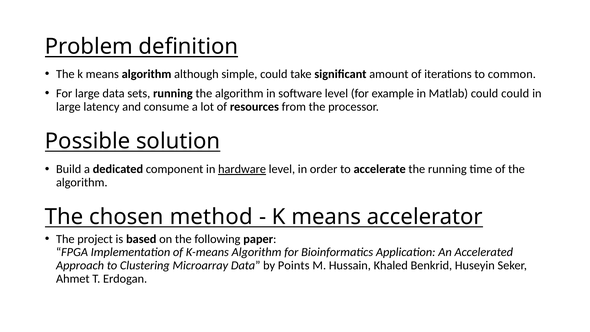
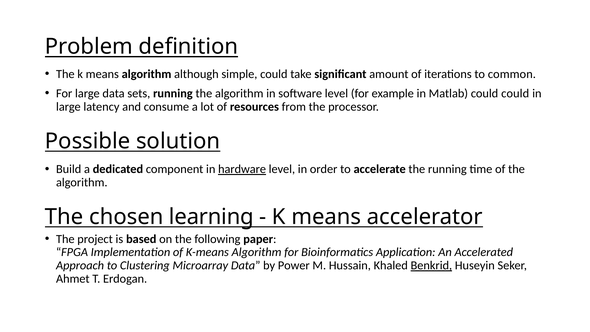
method: method -> learning
Points: Points -> Power
Benkrid underline: none -> present
